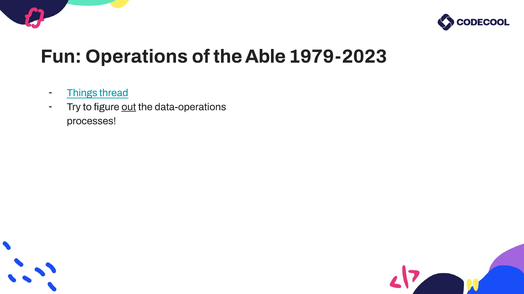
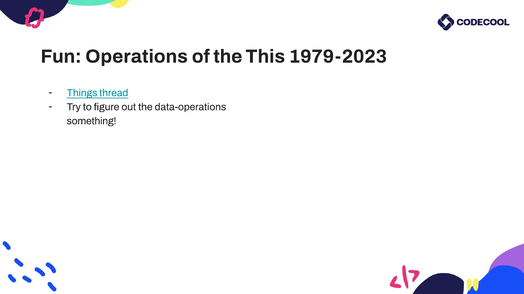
Able: Able -> This
out underline: present -> none
processes: processes -> something
